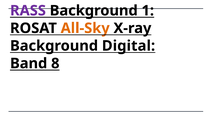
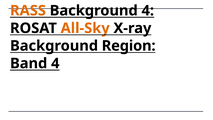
RASS colour: purple -> orange
Background 1: 1 -> 4
Digital: Digital -> Region
Band 8: 8 -> 4
